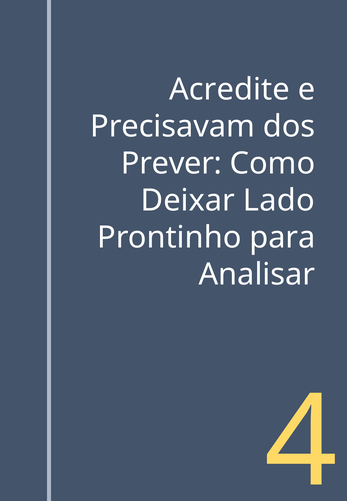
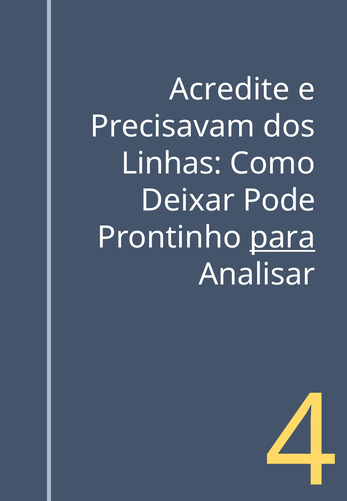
Prever: Prever -> Linhas
Lado: Lado -> Pode
para underline: none -> present
